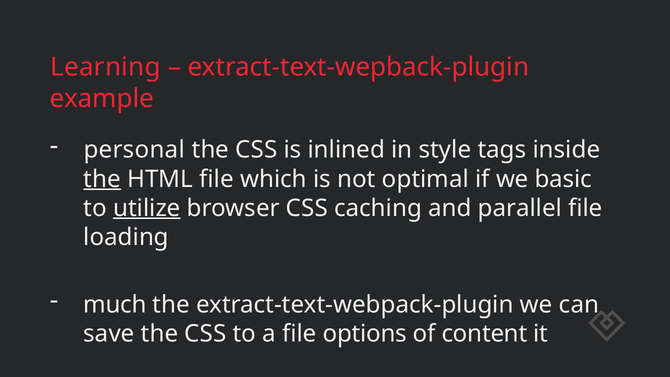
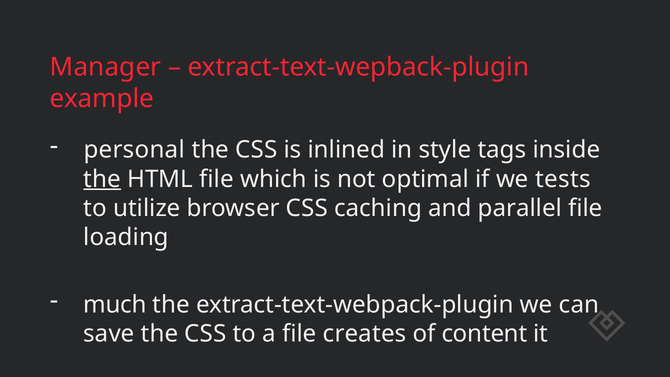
Learning: Learning -> Manager
basic: basic -> tests
utilize underline: present -> none
options: options -> creates
